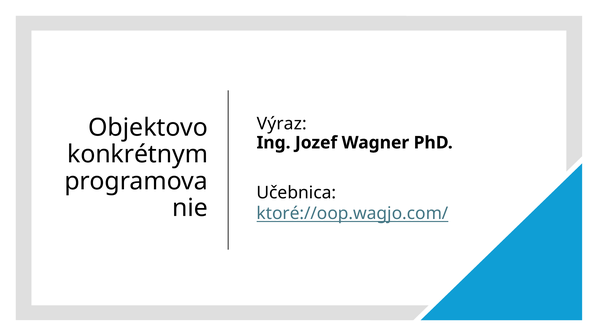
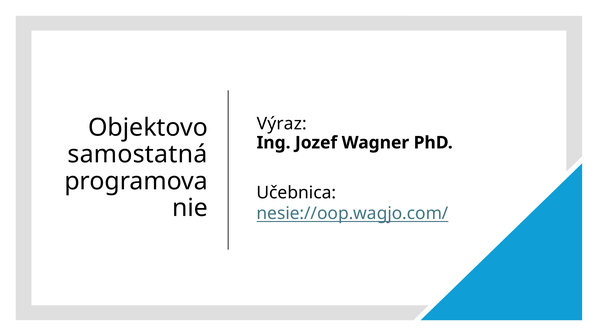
konkrétnym: konkrétnym -> samostatná
ktoré://oop.wagjo.com/: ktoré://oop.wagjo.com/ -> nesie://oop.wagjo.com/
